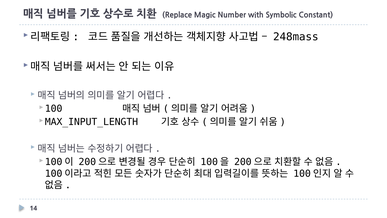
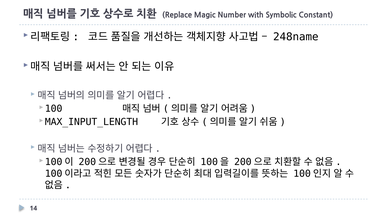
248mass: 248mass -> 248name
